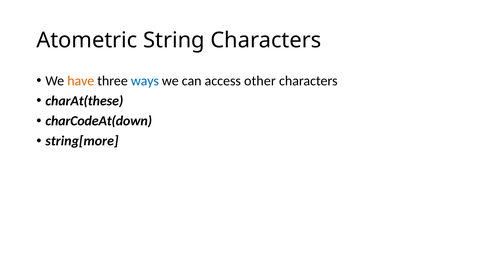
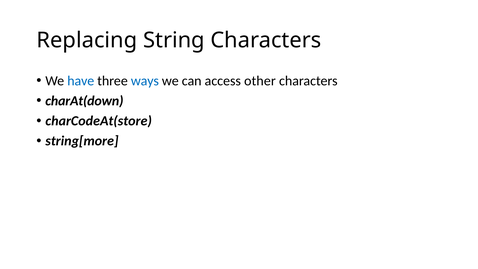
Atometric: Atometric -> Replacing
have colour: orange -> blue
charAt(these: charAt(these -> charAt(down
charCodeAt(down: charCodeAt(down -> charCodeAt(store
